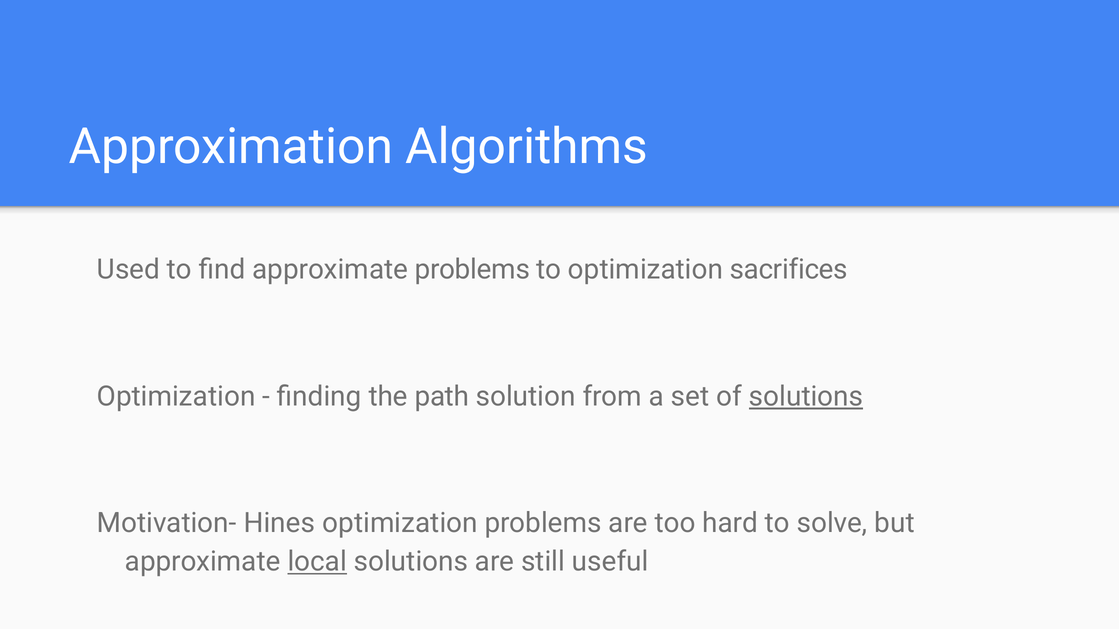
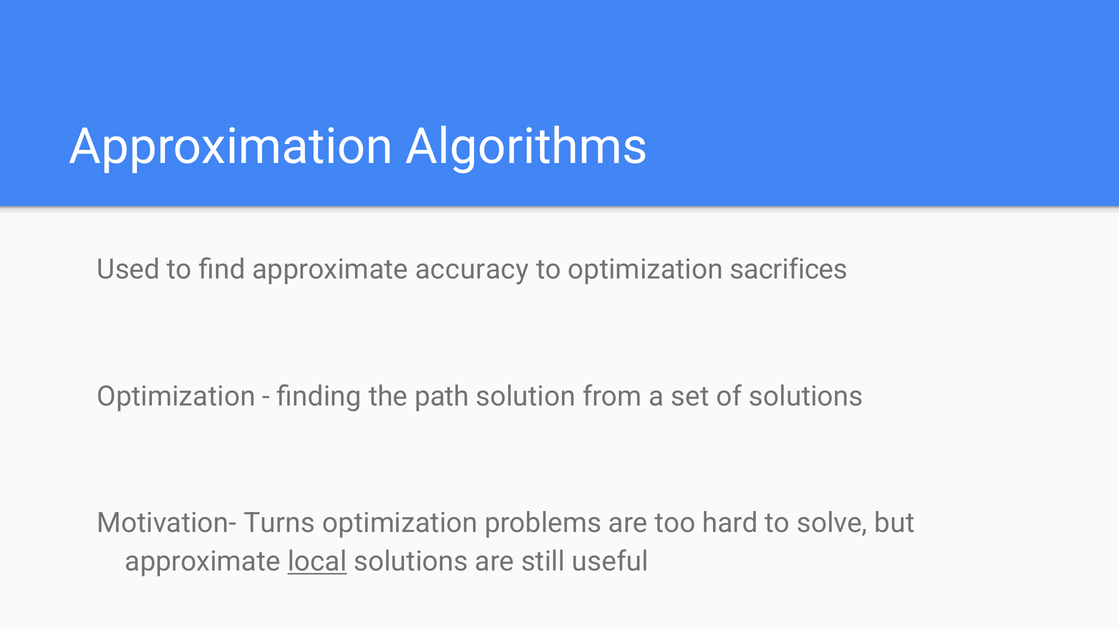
approximate problems: problems -> accuracy
solutions at (806, 397) underline: present -> none
Hines: Hines -> Turns
